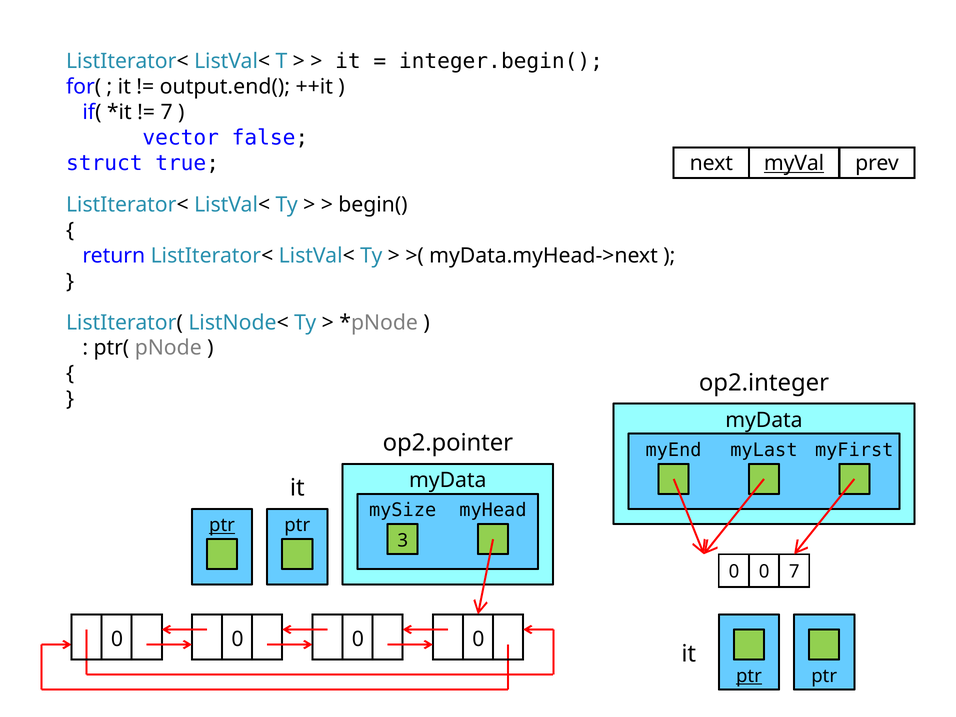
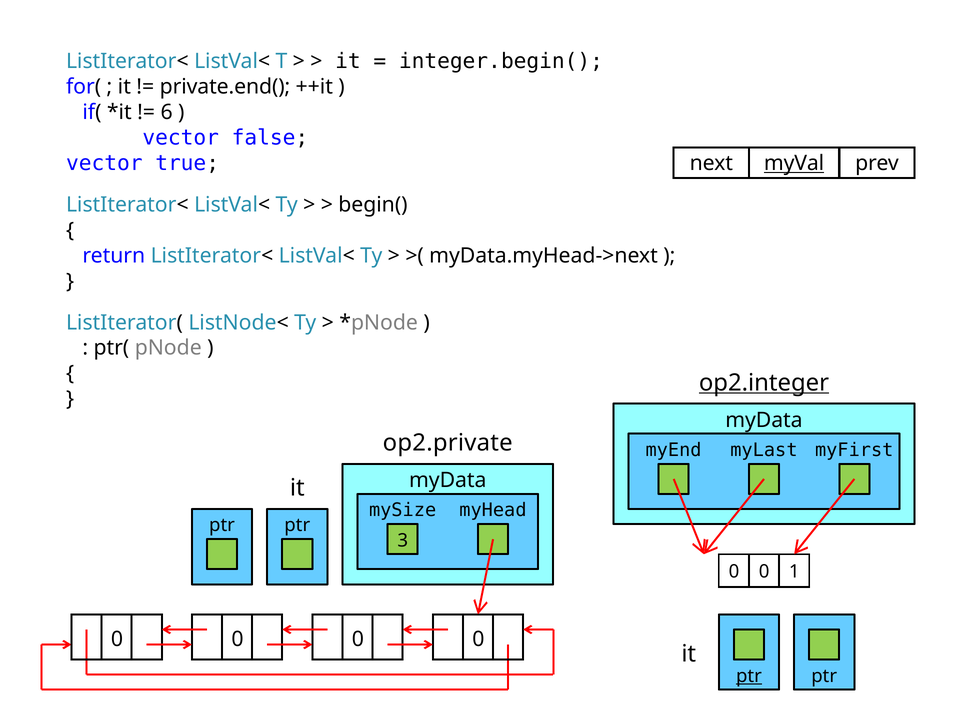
output.end(: output.end( -> private.end(
7 at (167, 112): 7 -> 6
struct at (104, 163): struct -> vector
op2.integer underline: none -> present
op2.pointer: op2.pointer -> op2.private
ptr at (222, 525) underline: present -> none
0 7: 7 -> 1
